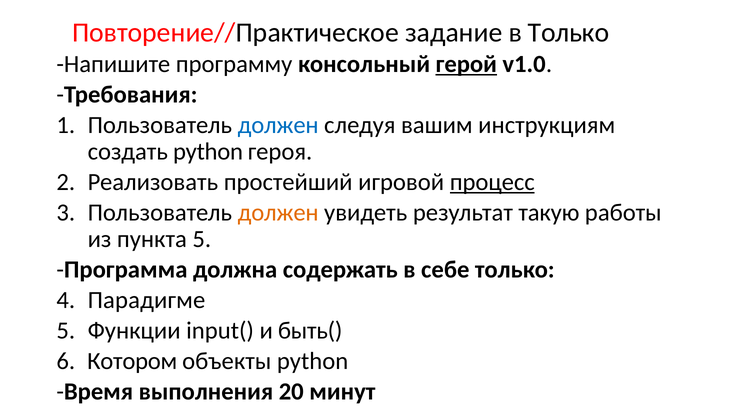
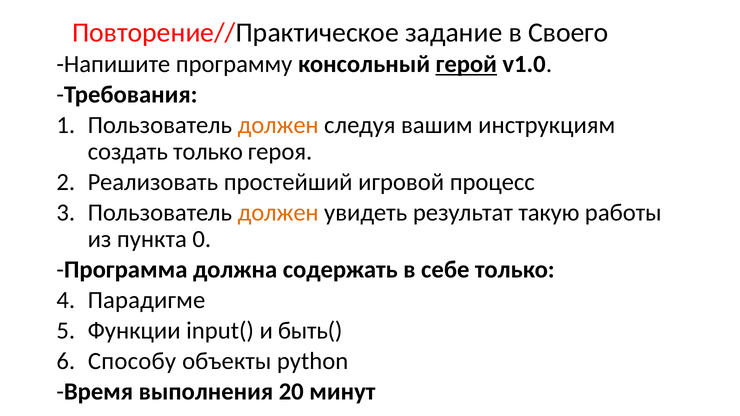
в Только: Только -> Своего
должен at (278, 125) colour: blue -> orange
создать python: python -> только
процесс underline: present -> none
пункта 5: 5 -> 0
Котором: Котором -> Способу
